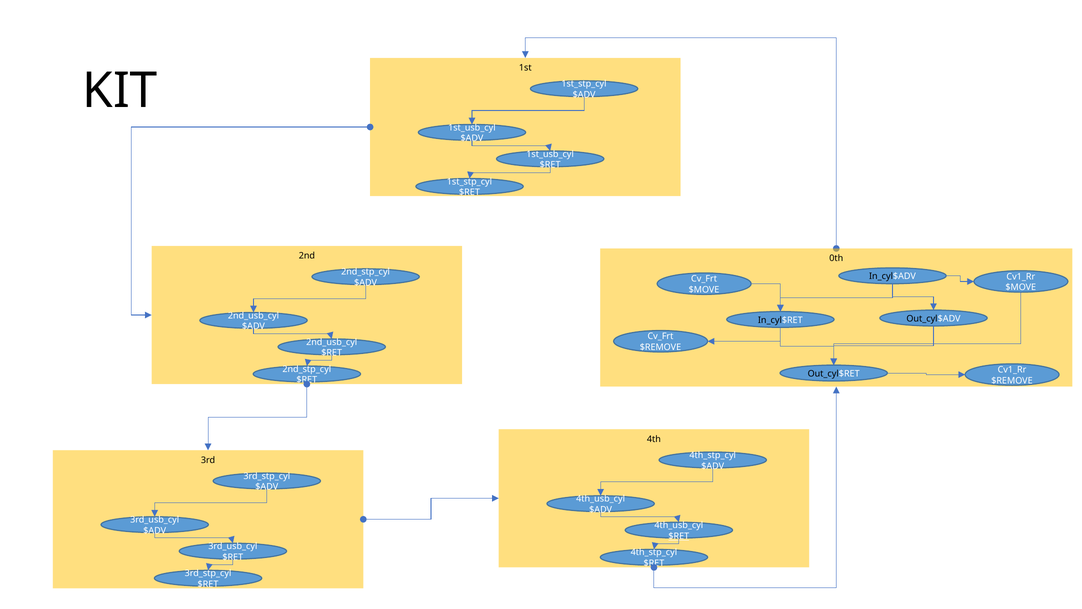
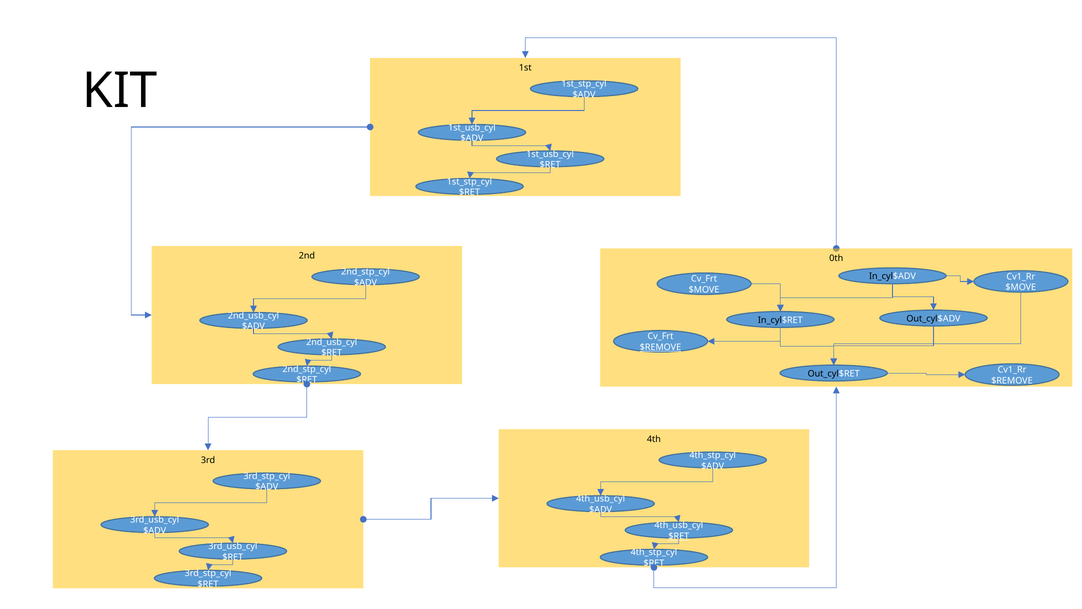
$REMOVE at (660, 347) underline: none -> present
